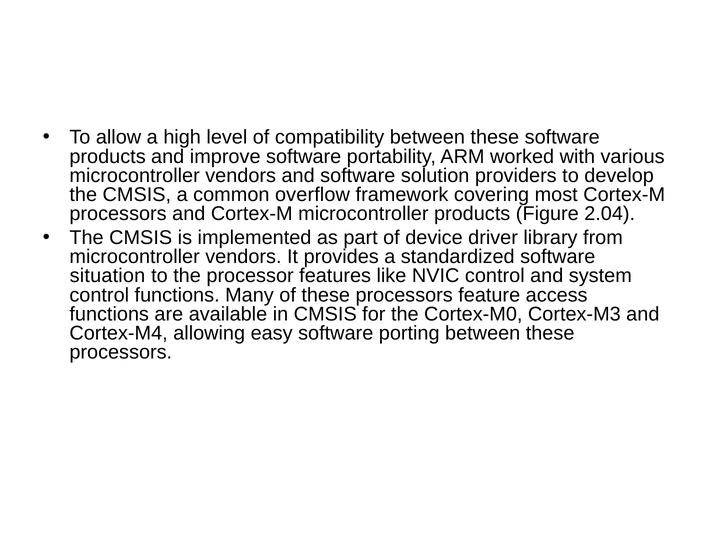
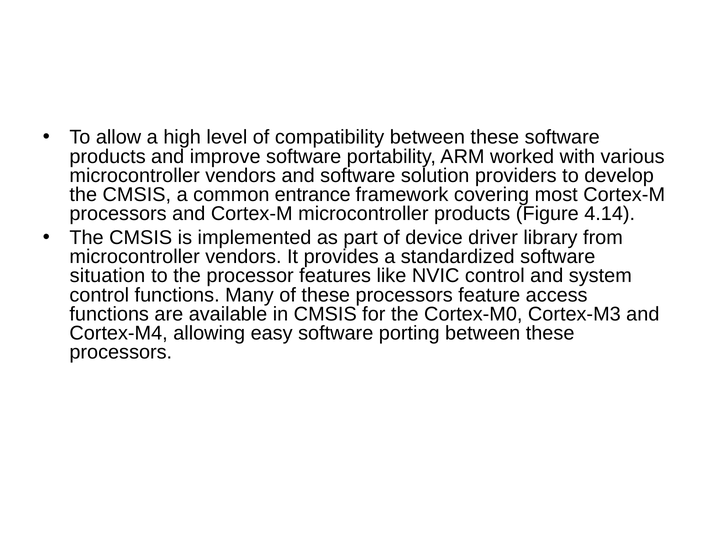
overﬂow: overﬂow -> entrance
2.04: 2.04 -> 4.14
